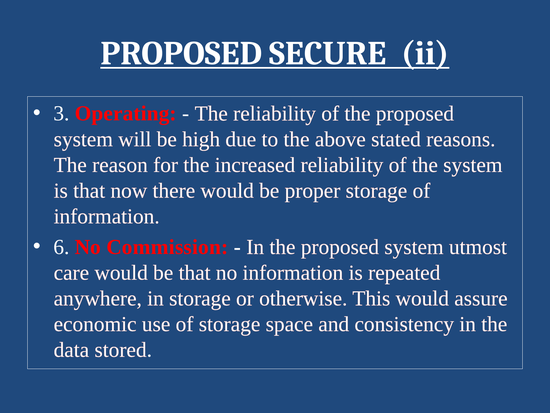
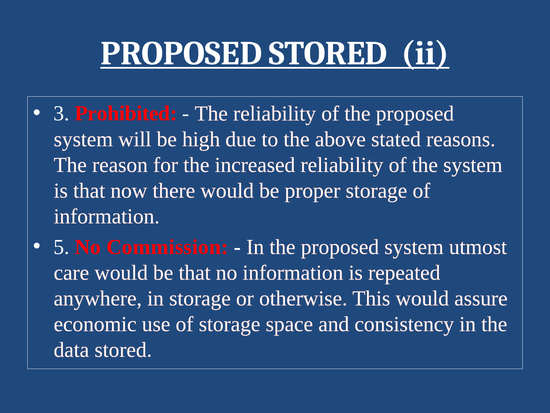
PROPOSED SECURE: SECURE -> STORED
Operating: Operating -> Prohibited
6: 6 -> 5
